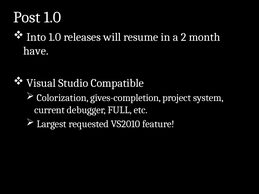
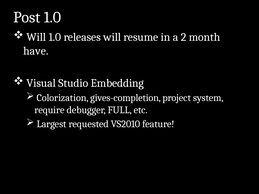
Into at (36, 37): Into -> Will
Compatible: Compatible -> Embedding
current: current -> require
